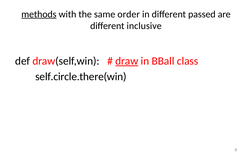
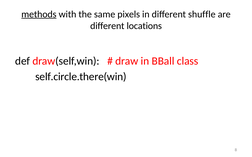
order: order -> pixels
passed: passed -> shuffle
inclusive: inclusive -> locations
draw underline: present -> none
